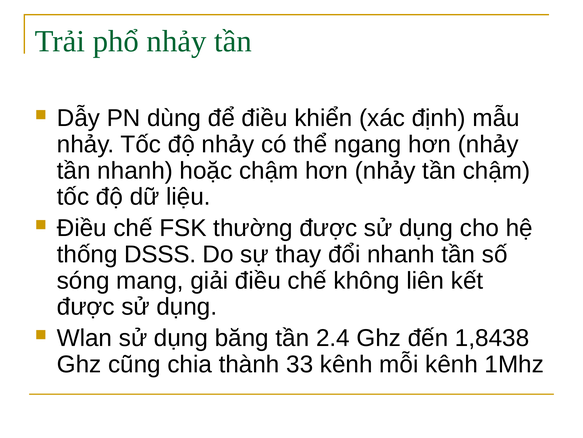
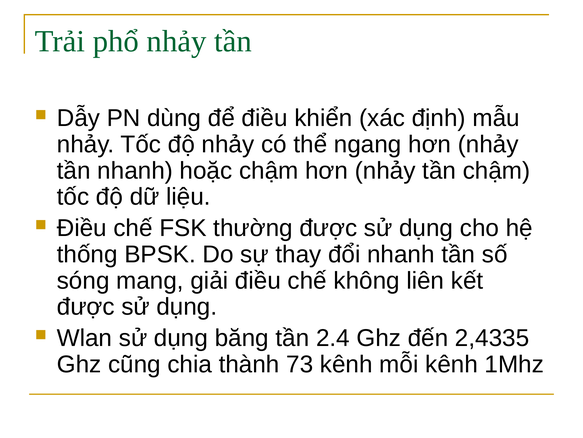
DSSS: DSSS -> BPSK
1,8438: 1,8438 -> 2,4335
33: 33 -> 73
